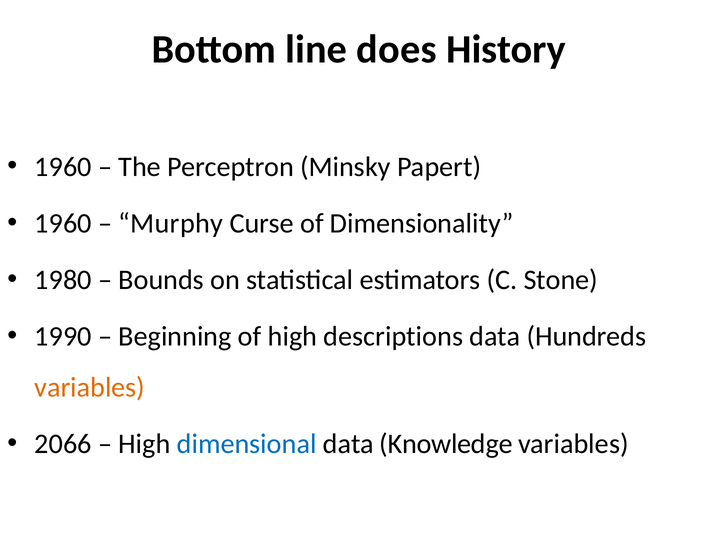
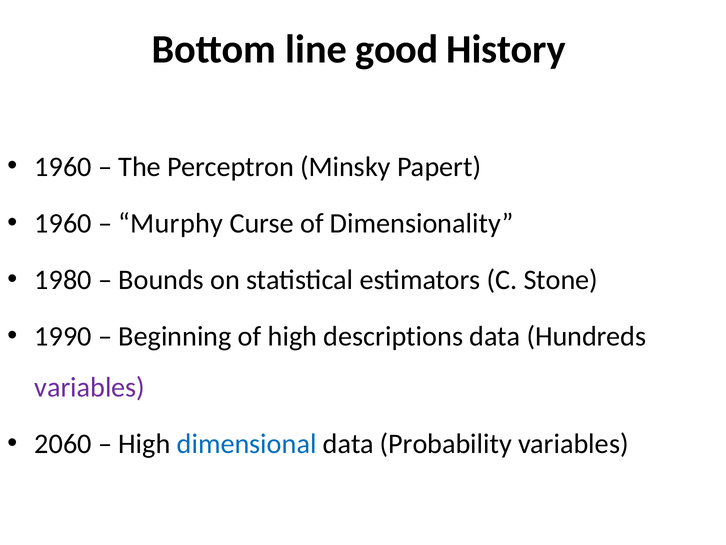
does: does -> good
variables at (90, 387) colour: orange -> purple
2066: 2066 -> 2060
Knowledge: Knowledge -> Probability
